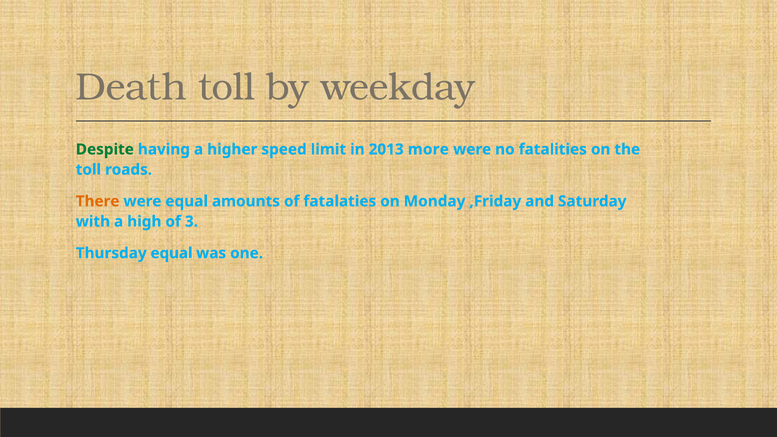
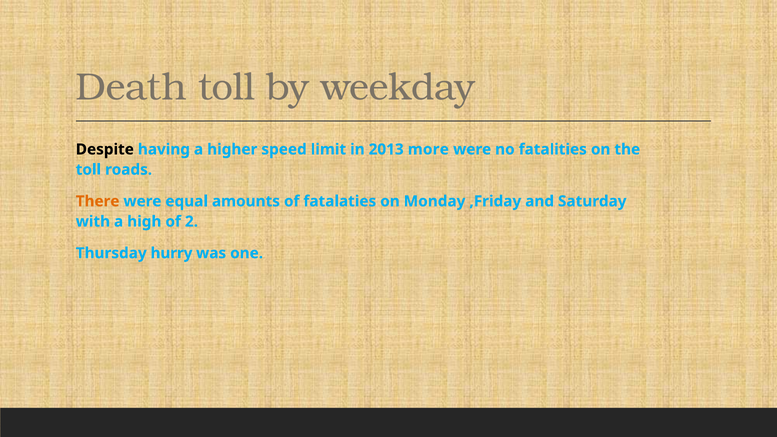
Despite colour: green -> black
3: 3 -> 2
Thursday equal: equal -> hurry
